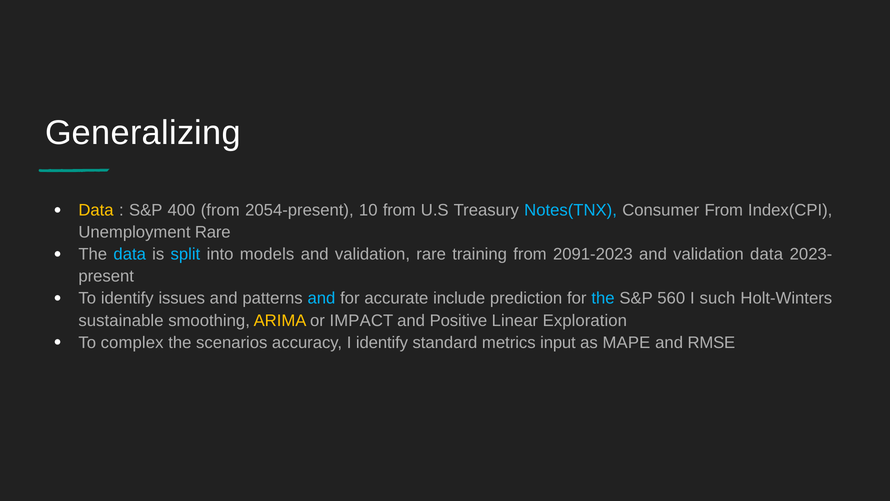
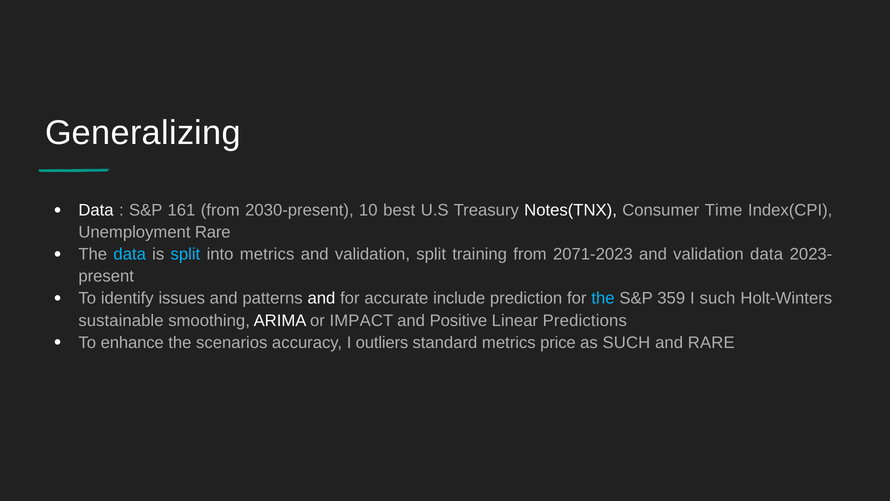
Data at (96, 210) colour: yellow -> white
400: 400 -> 161
2054-present: 2054-present -> 2030-present
10 from: from -> best
Notes(TNX colour: light blue -> white
Consumer From: From -> Time
into models: models -> metrics
validation rare: rare -> split
2091-2023: 2091-2023 -> 2071-2023
and at (321, 298) colour: light blue -> white
560: 560 -> 359
ARIMA colour: yellow -> white
Exploration: Exploration -> Predictions
complex: complex -> enhance
I identify: identify -> outliers
input: input -> price
as MAPE: MAPE -> SUCH
and RMSE: RMSE -> RARE
